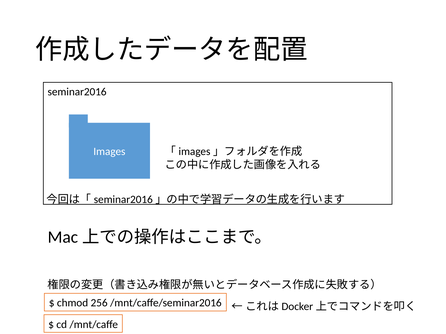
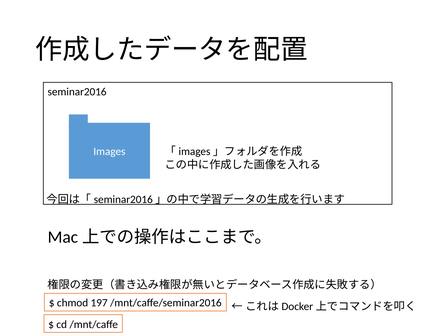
256: 256 -> 197
